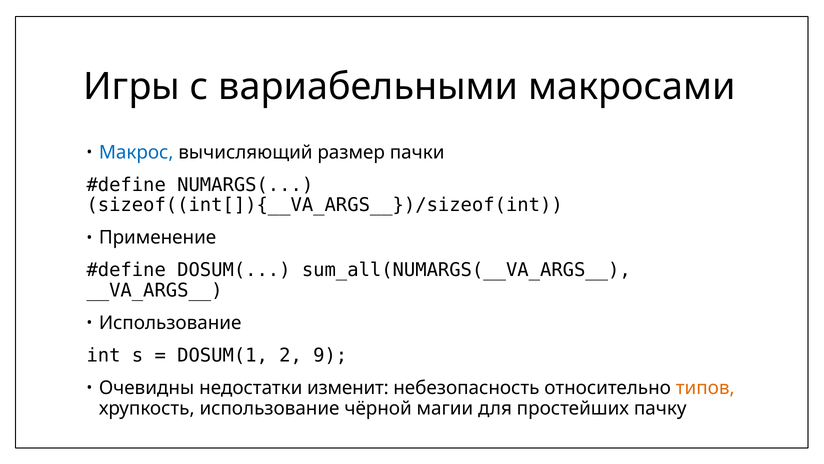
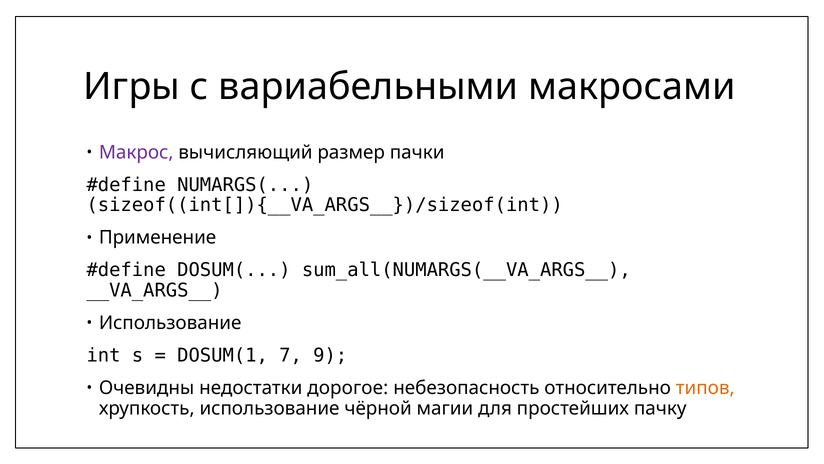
Макрос colour: blue -> purple
2: 2 -> 7
изменит: изменит -> дорогое
